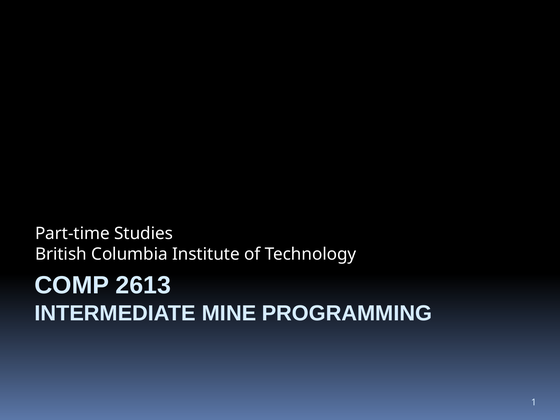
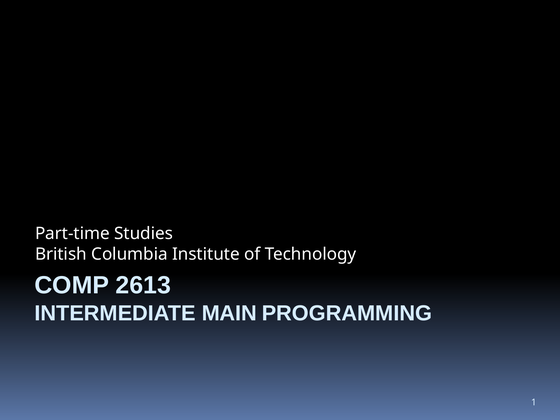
MINE: MINE -> MAIN
